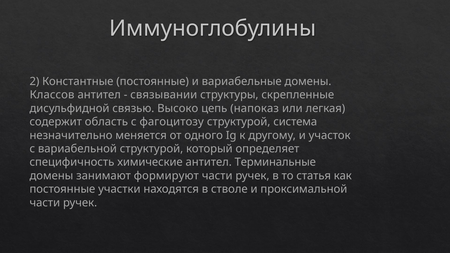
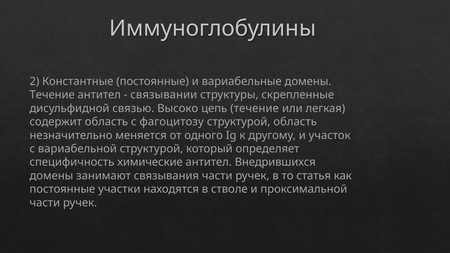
Классов at (52, 95): Классов -> Течение
цепь напоказ: напоказ -> течение
структурой система: система -> область
Терминальные: Терминальные -> Внедрившихся
формируют: формируют -> связывания
